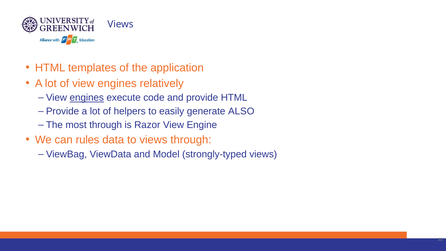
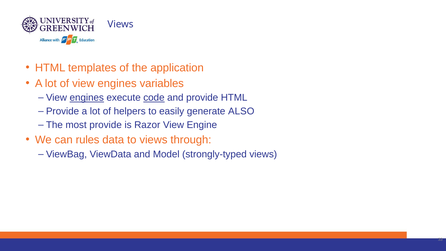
relatively: relatively -> variables
code underline: none -> present
most through: through -> provide
